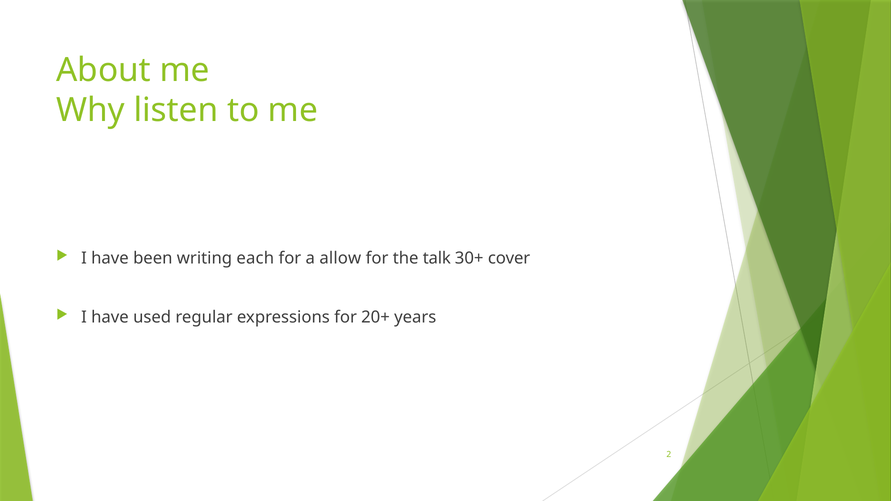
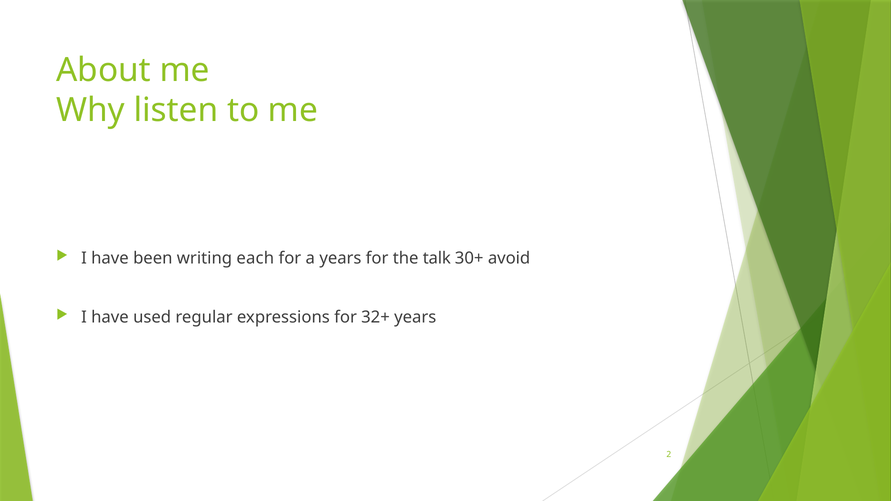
a allow: allow -> years
cover: cover -> avoid
20+: 20+ -> 32+
